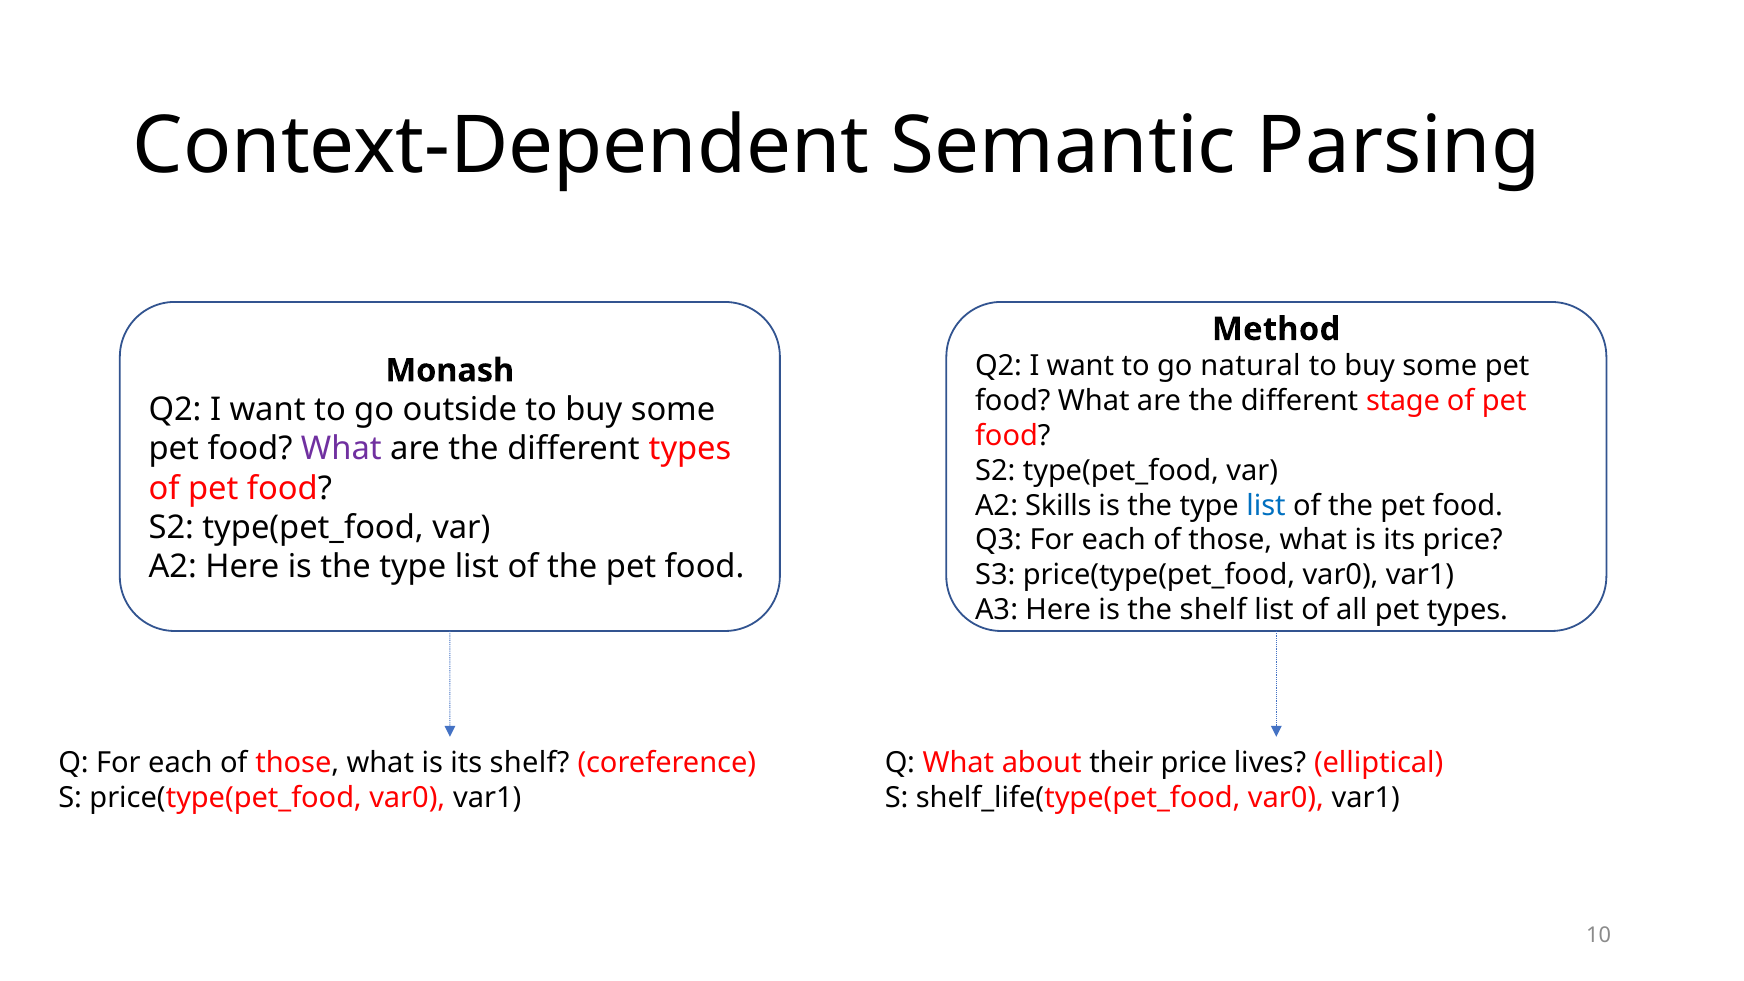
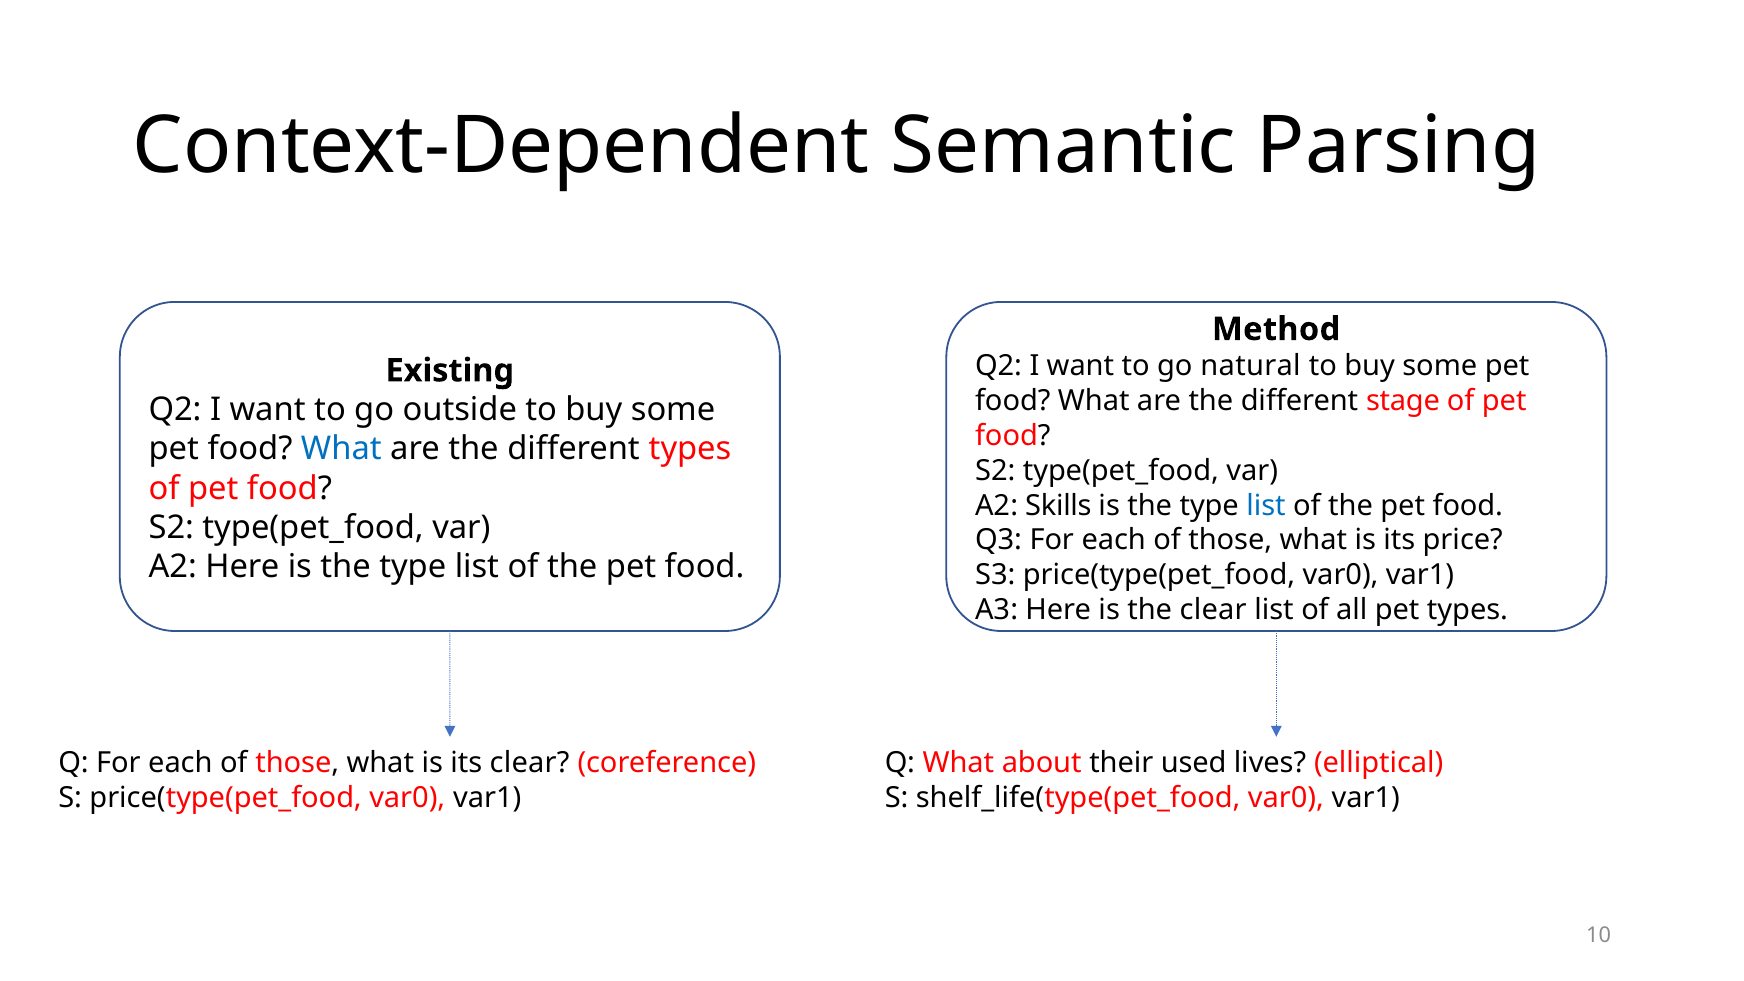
Monash: Monash -> Existing
What at (341, 449) colour: purple -> blue
the shelf: shelf -> clear
its shelf: shelf -> clear
their price: price -> used
